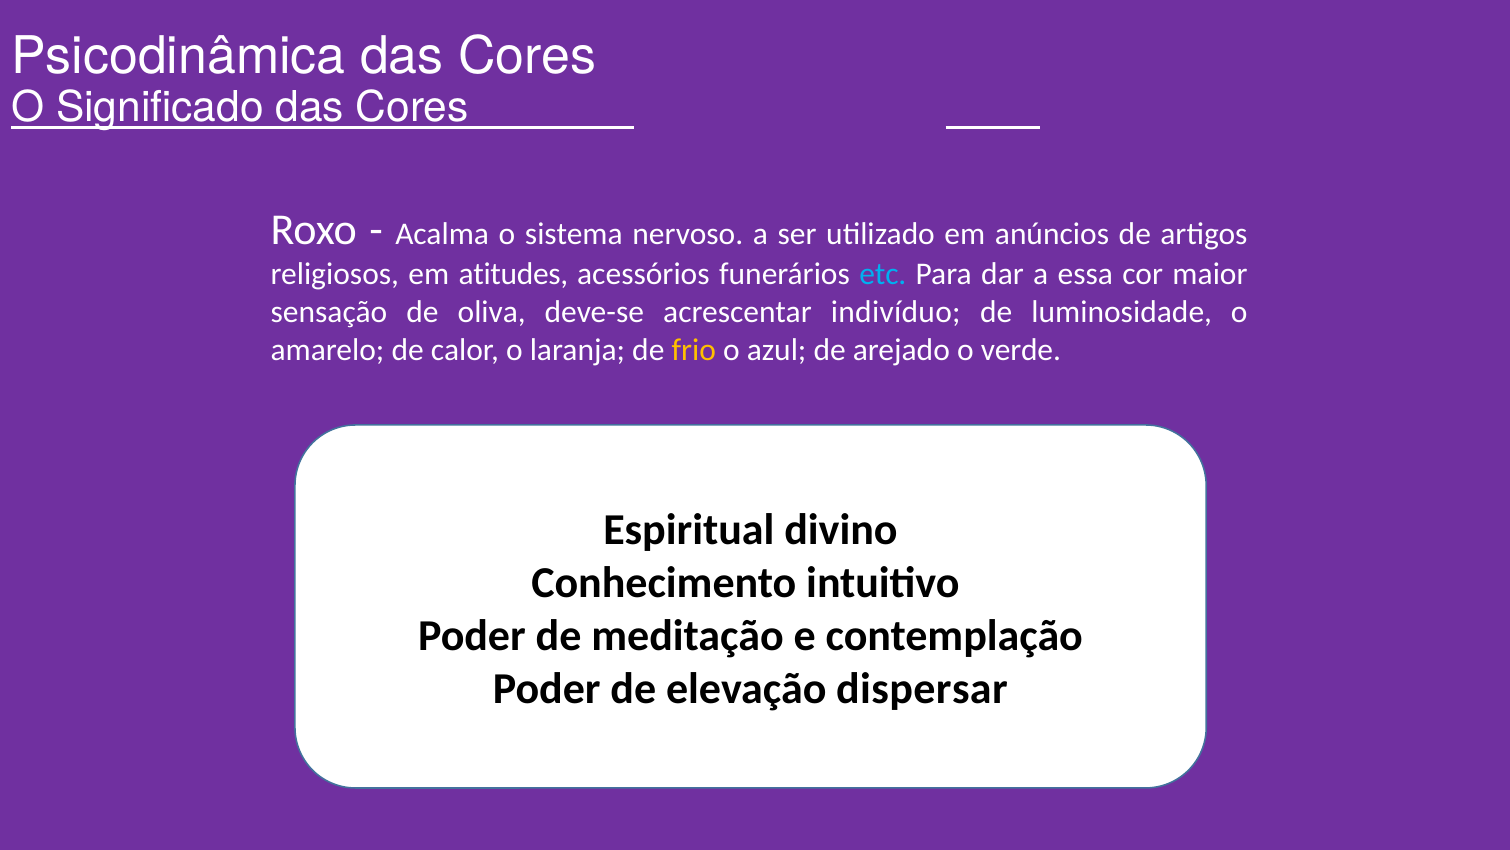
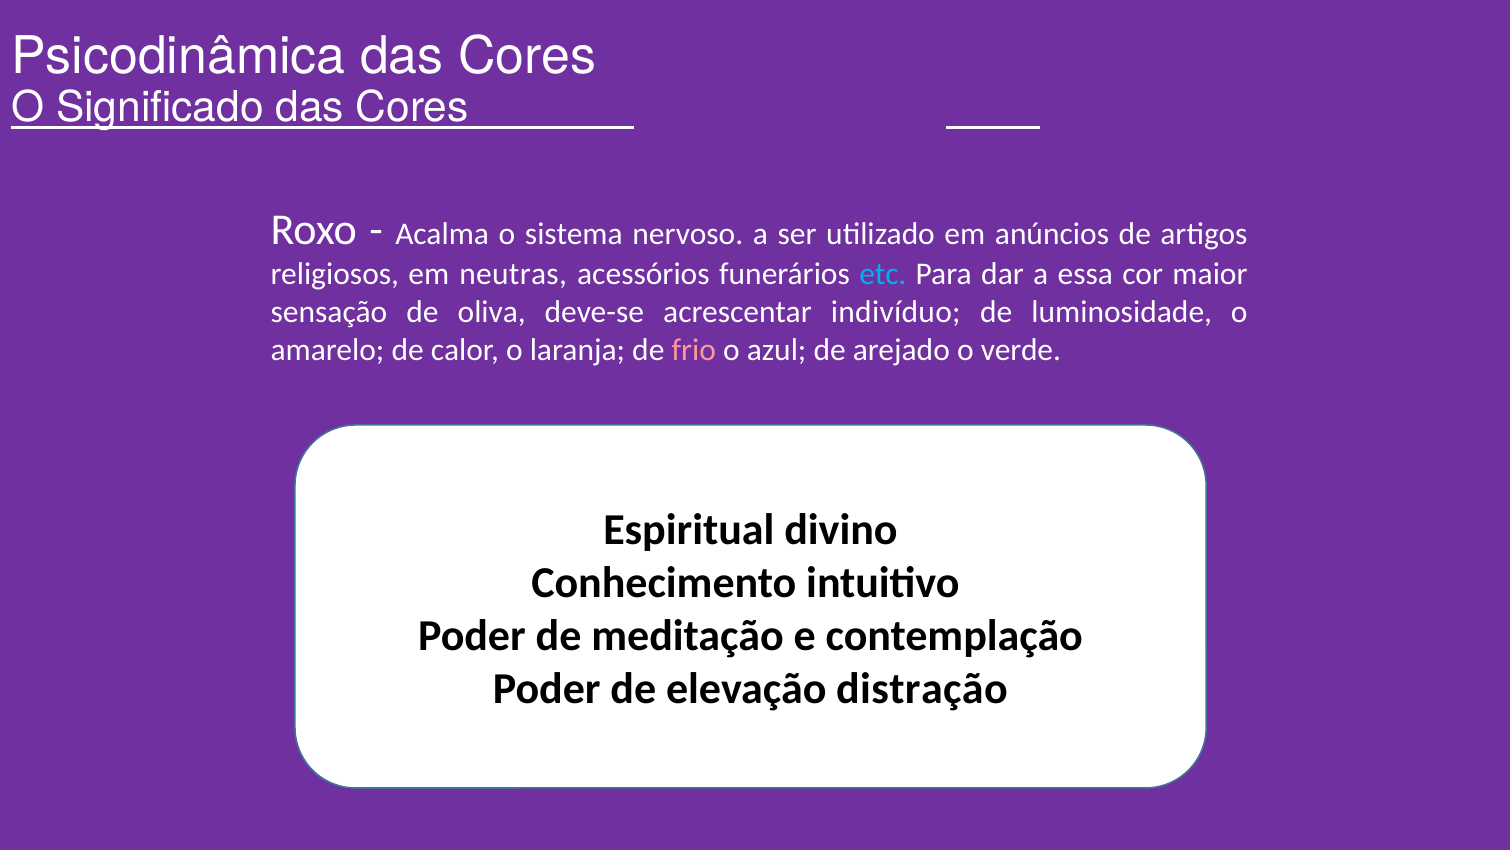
atitudes: atitudes -> neutras
frio colour: yellow -> pink
dispersar: dispersar -> distração
